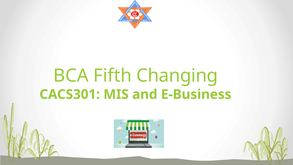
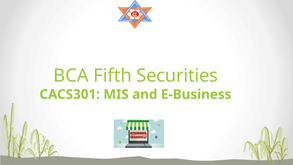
Changing: Changing -> Securities
